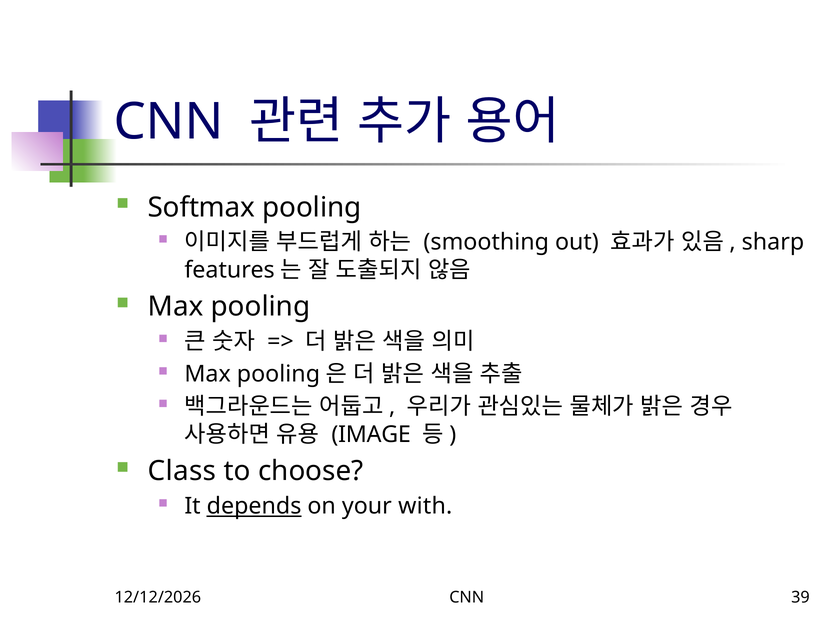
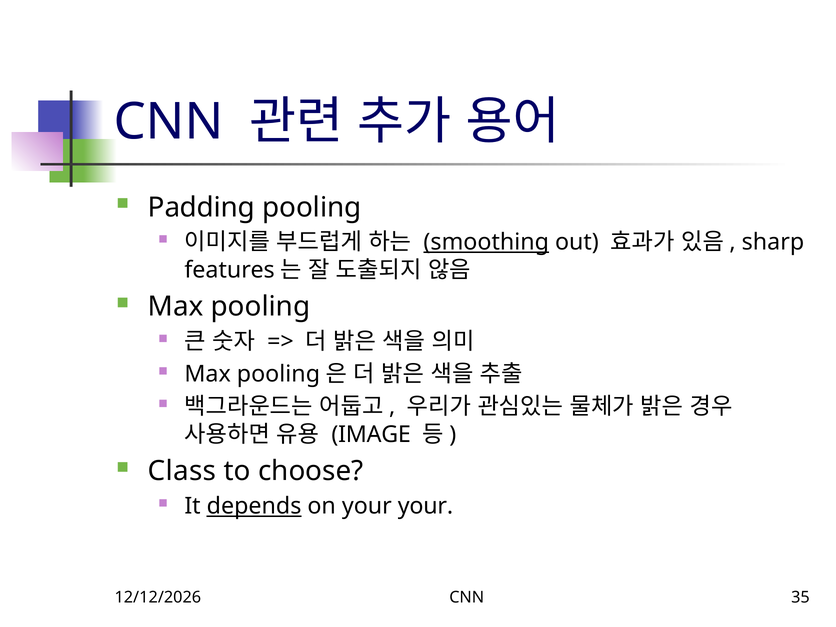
Softmax: Softmax -> Padding
smoothing underline: none -> present
your with: with -> your
39: 39 -> 35
